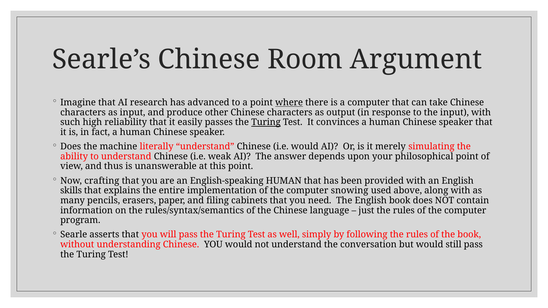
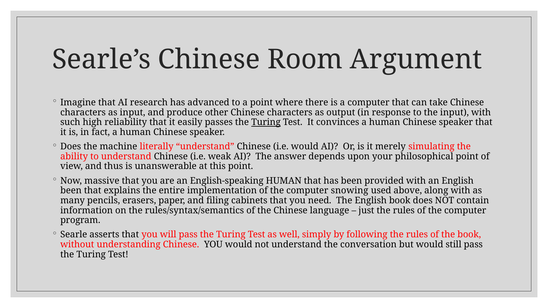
where underline: present -> none
crafting: crafting -> massive
skills at (71, 191): skills -> been
